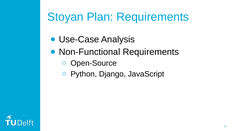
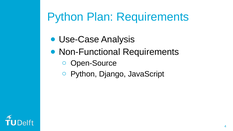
Stoyan at (65, 17): Stoyan -> Python
